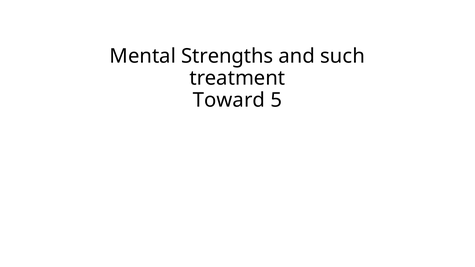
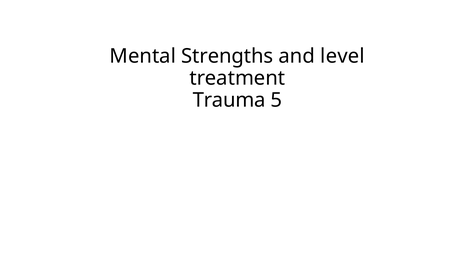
such: such -> level
Toward: Toward -> Trauma
